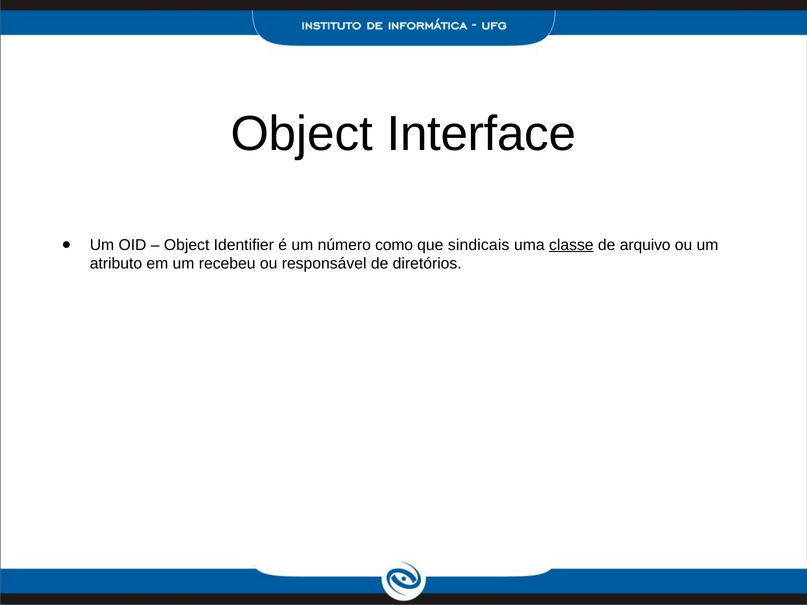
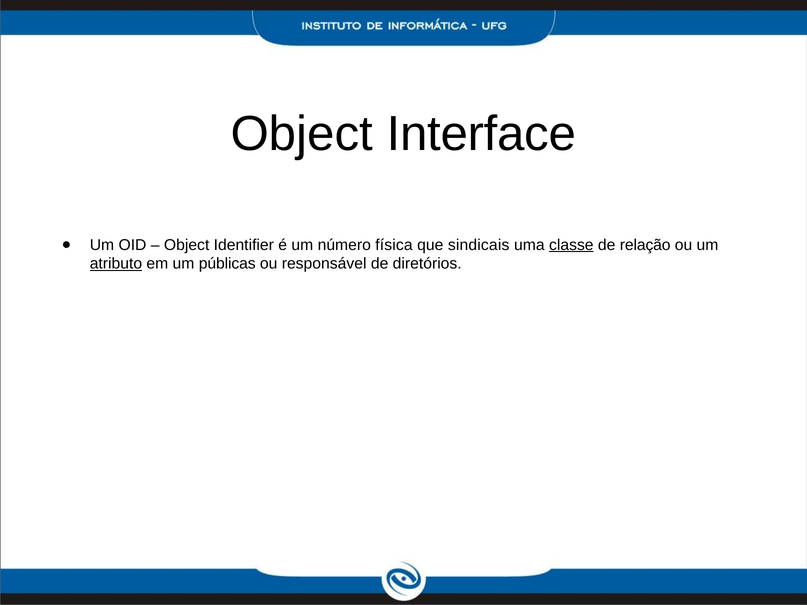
como: como -> física
arquivo: arquivo -> relação
atributo underline: none -> present
recebeu: recebeu -> públicas
